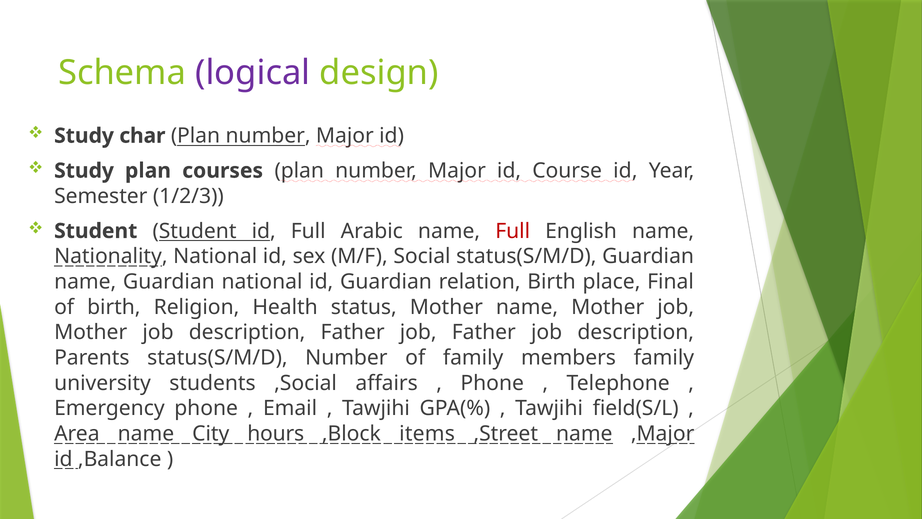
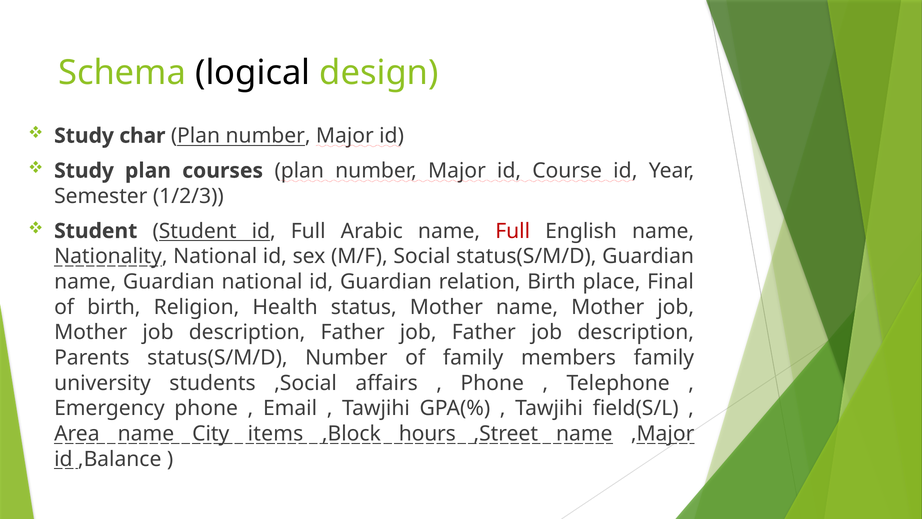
logical colour: purple -> black
hours: hours -> items
items: items -> hours
